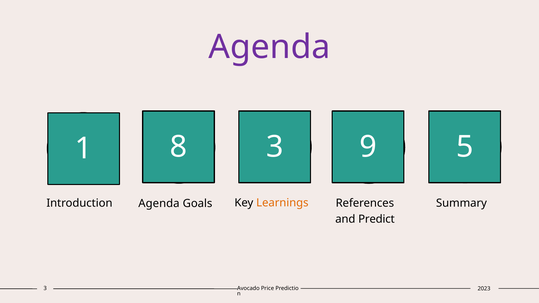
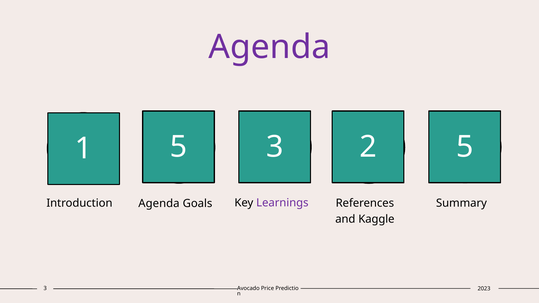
1 8: 8 -> 5
9: 9 -> 2
Learnings colour: orange -> purple
Predict: Predict -> Kaggle
